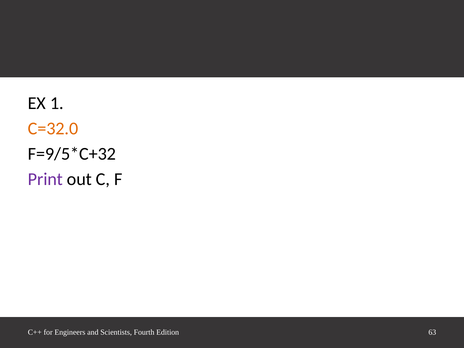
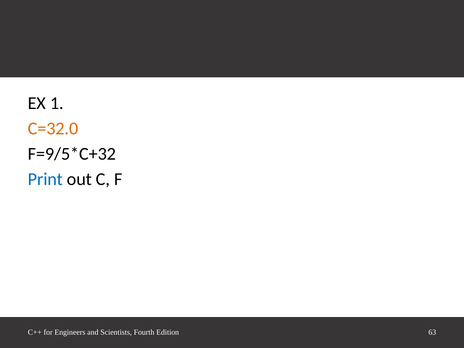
Print colour: purple -> blue
